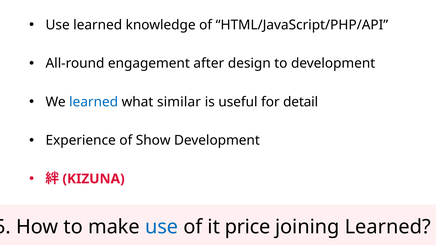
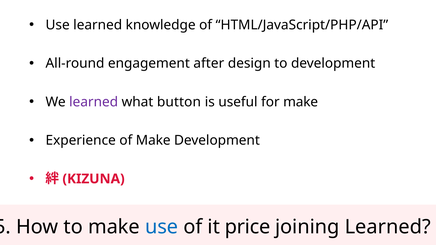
learned at (94, 102) colour: blue -> purple
similar: similar -> button
for detail: detail -> make
of Show: Show -> Make
